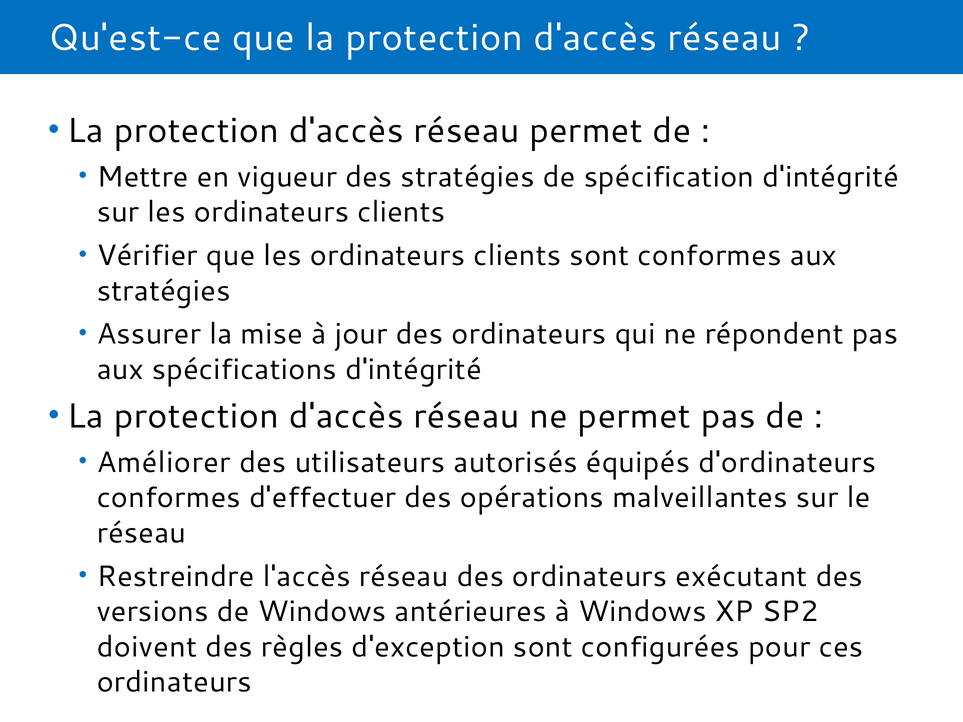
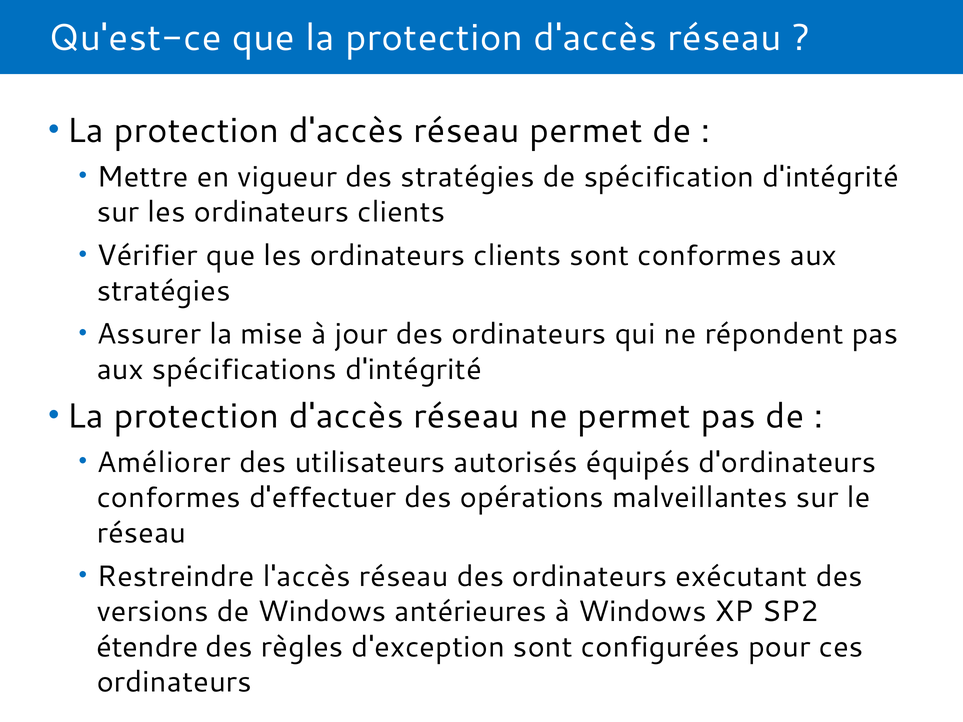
doivent: doivent -> étendre
